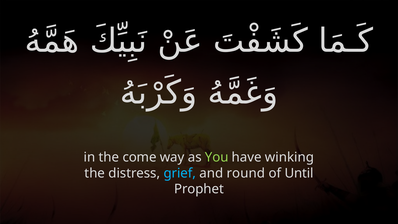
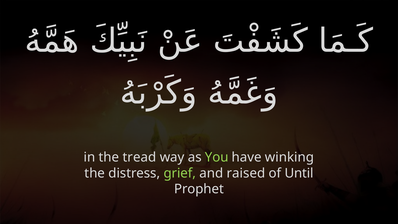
come: come -> tread
grief colour: light blue -> light green
round: round -> raised
